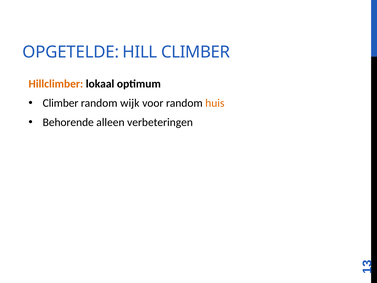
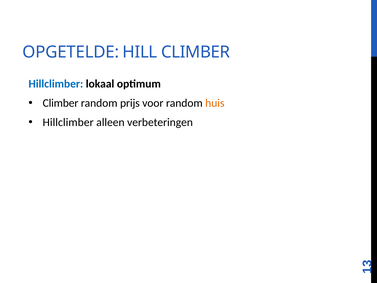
Hillclimber at (56, 84) colour: orange -> blue
wijk: wijk -> prijs
Behorende at (68, 122): Behorende -> Hillclimber
